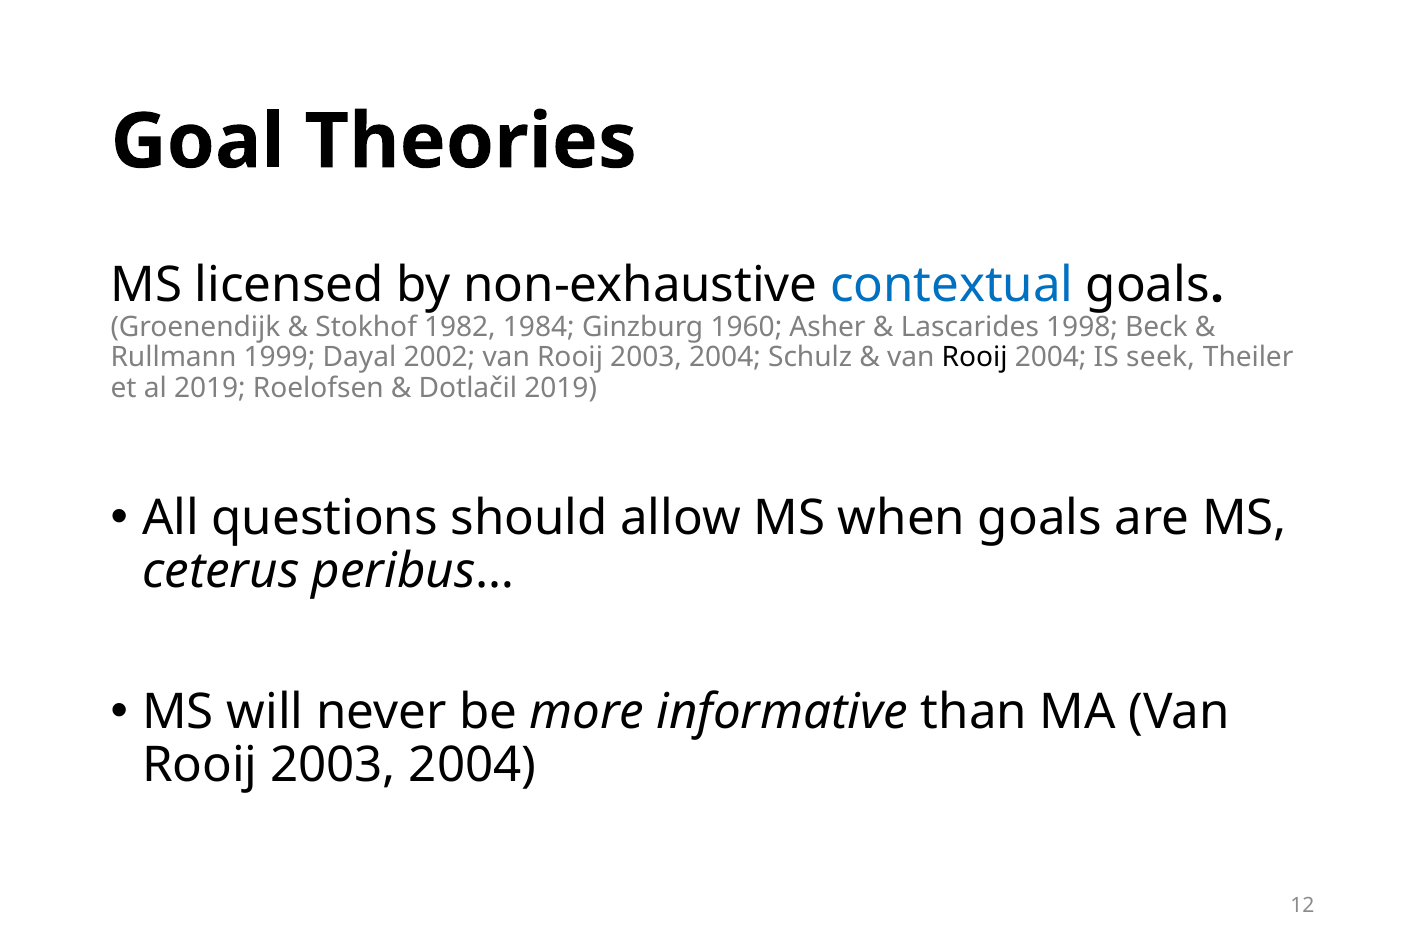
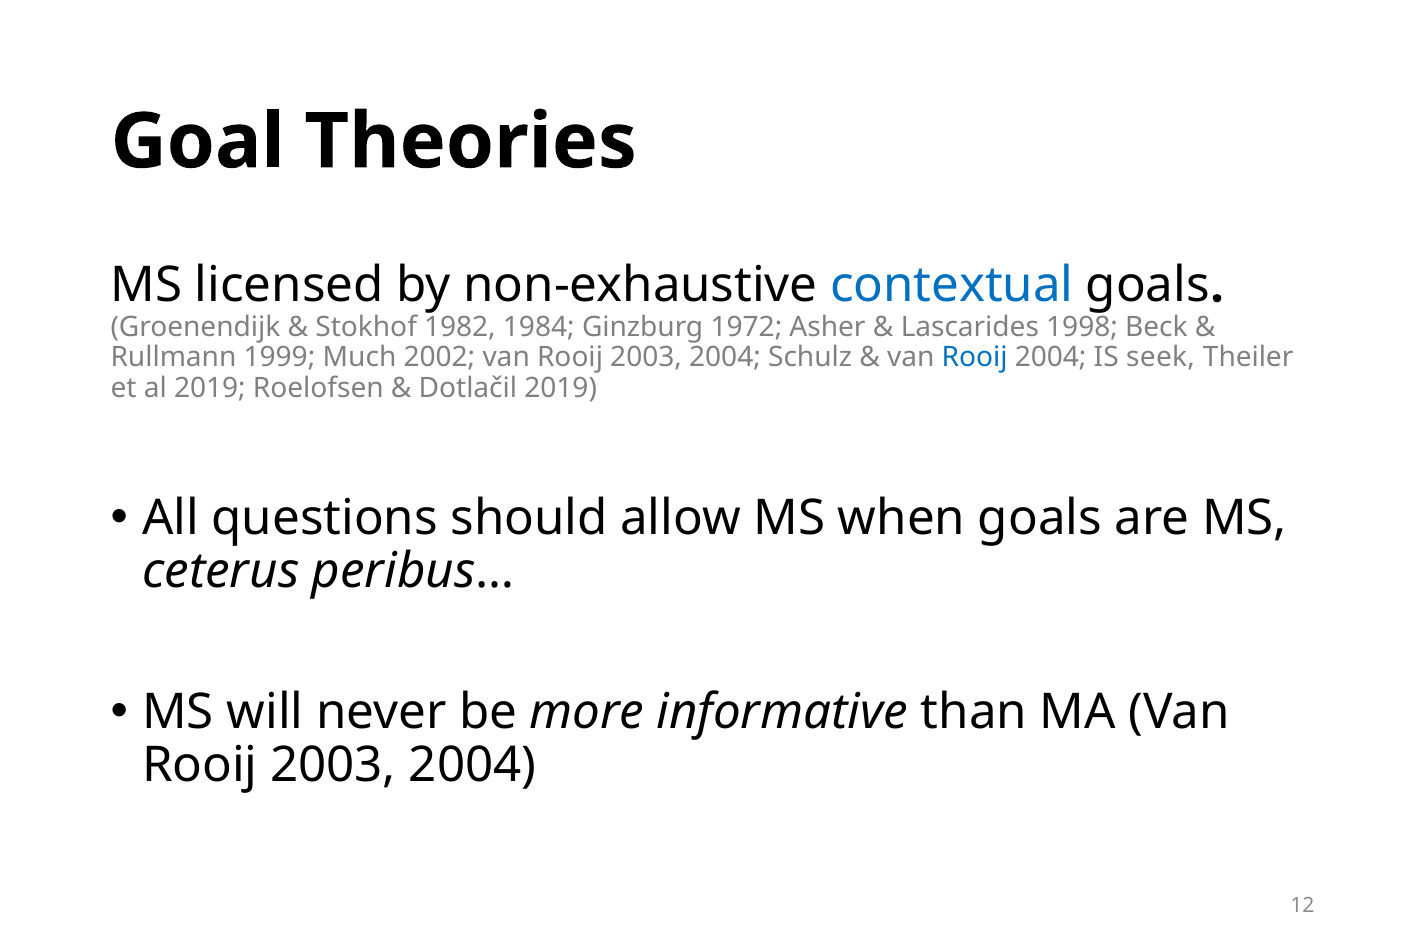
1960: 1960 -> 1972
Dayal: Dayal -> Much
Rooij at (975, 358) colour: black -> blue
